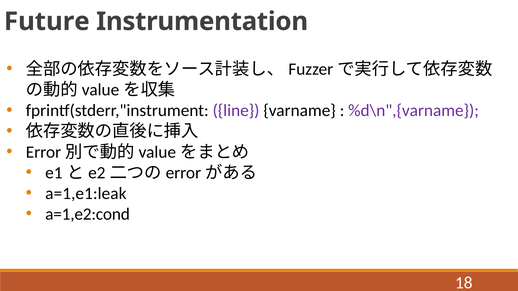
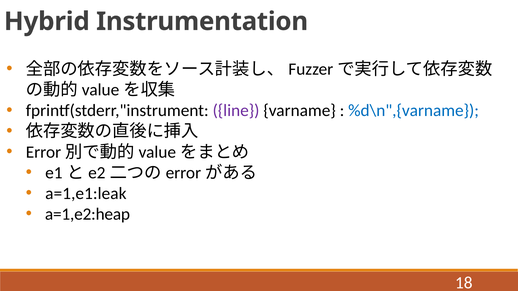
Future: Future -> Hybrid
%d\n",{varname colour: purple -> blue
a=1,e2:cond: a=1,e2:cond -> a=1,e2:heap
